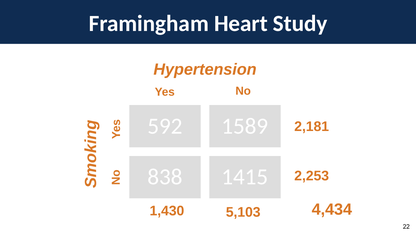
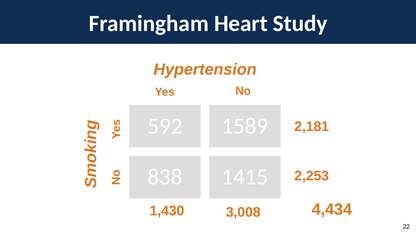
5,103: 5,103 -> 3,008
